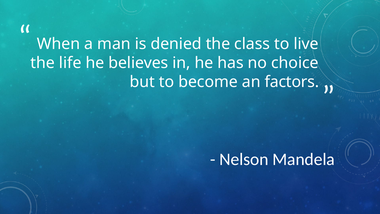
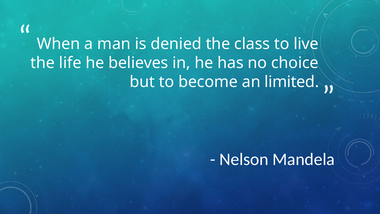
factors: factors -> limited
